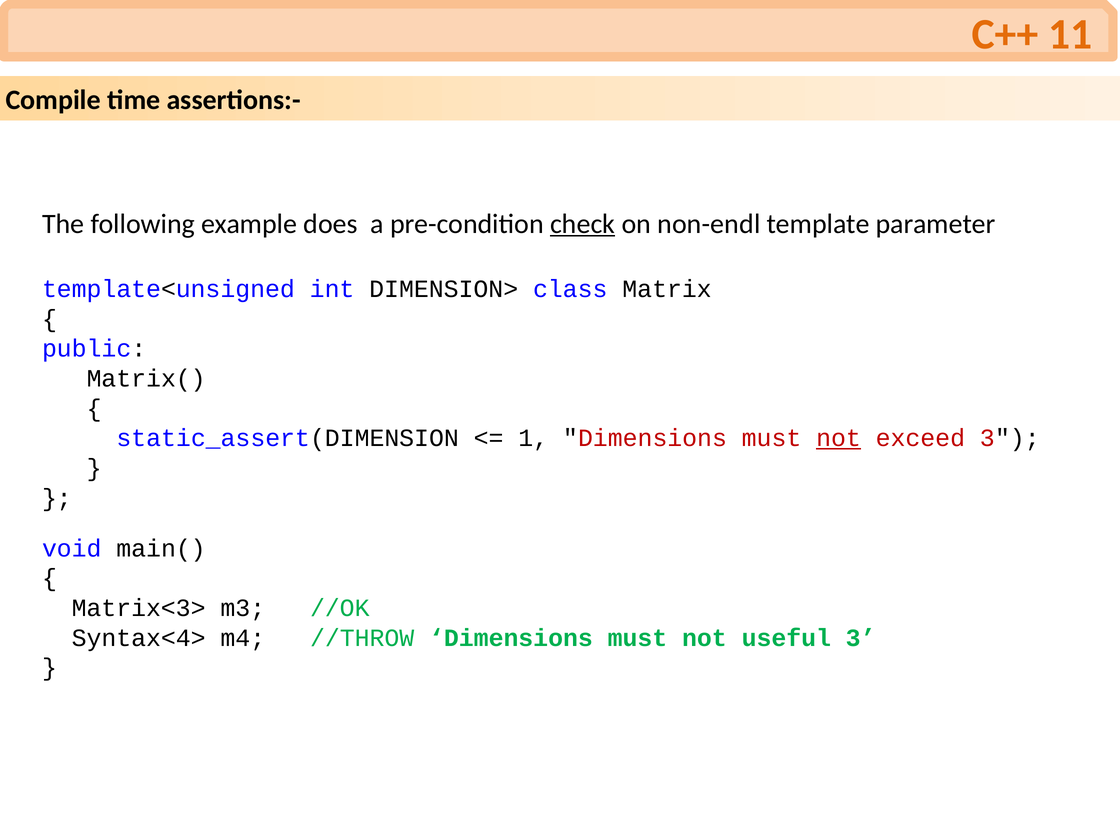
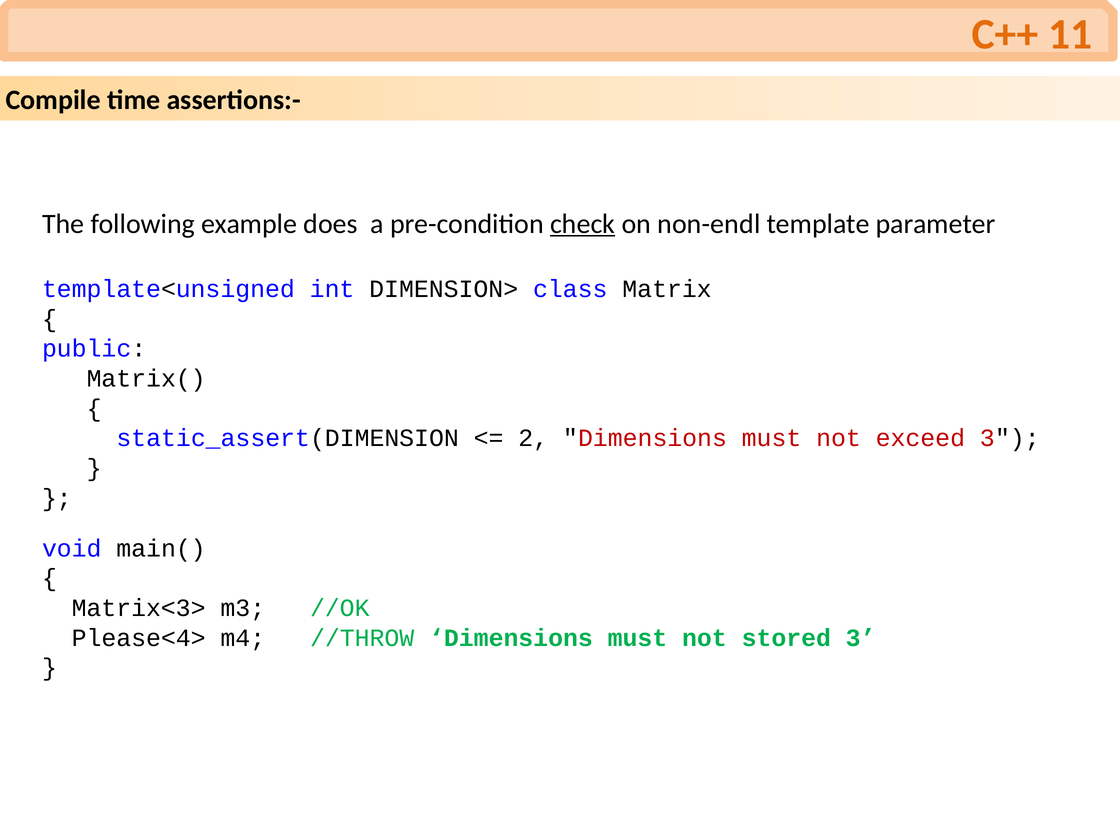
1: 1 -> 2
not at (839, 438) underline: present -> none
Syntax<4>: Syntax<4> -> Please<4>
useful: useful -> stored
